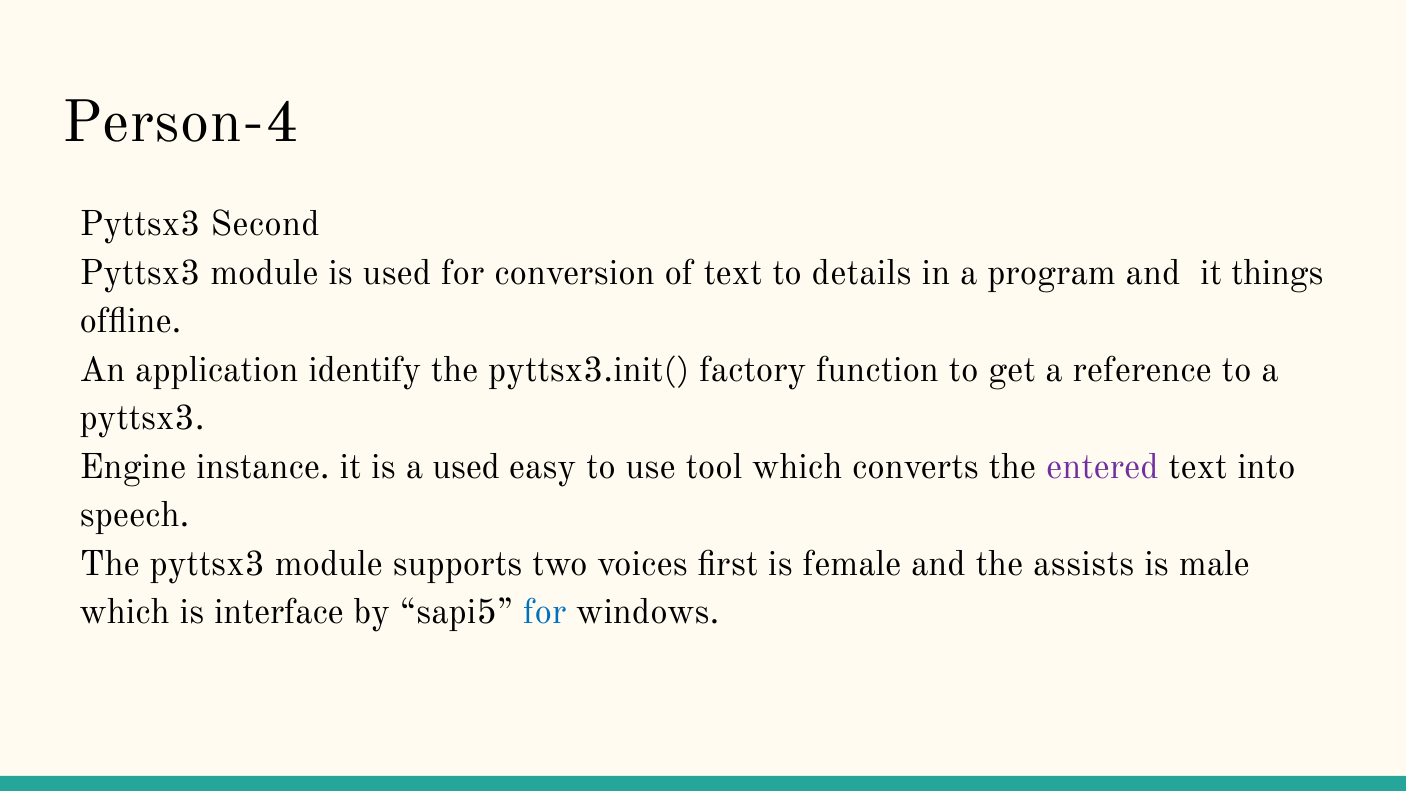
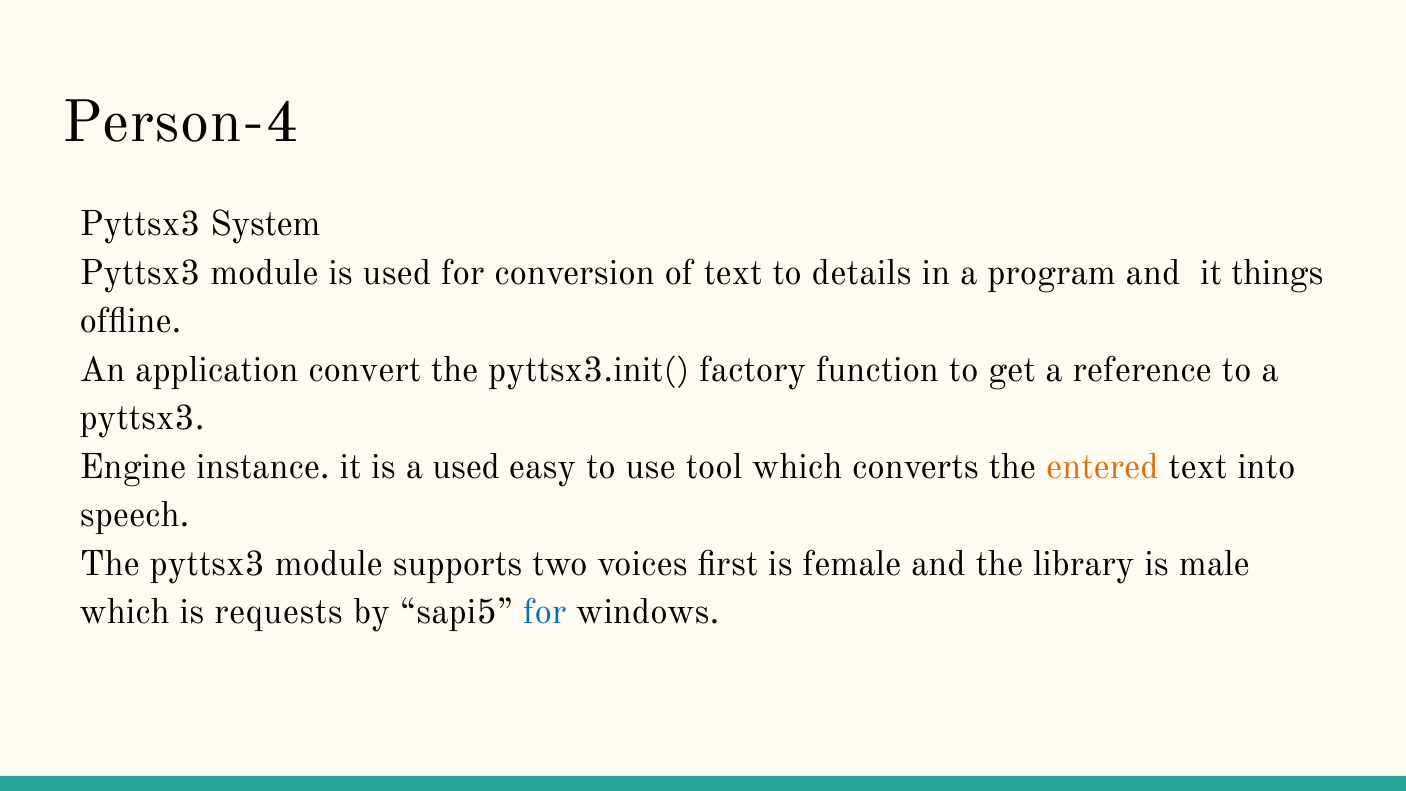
Second: Second -> System
identify: identify -> convert
entered colour: purple -> orange
assists: assists -> library
interface: interface -> requests
